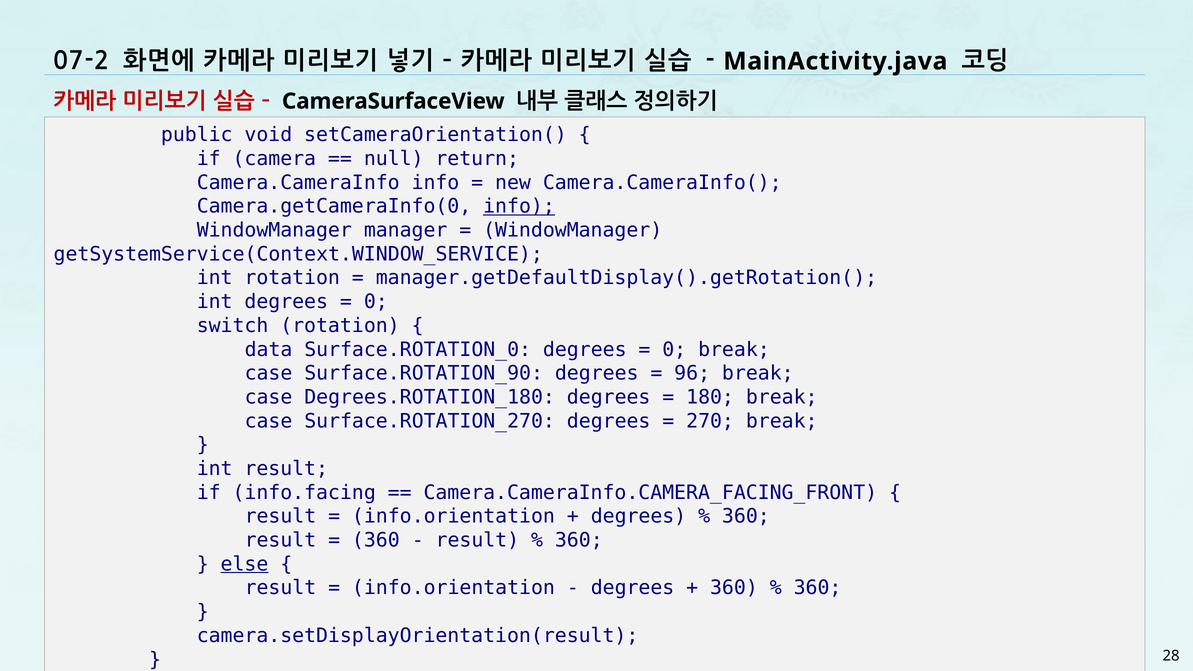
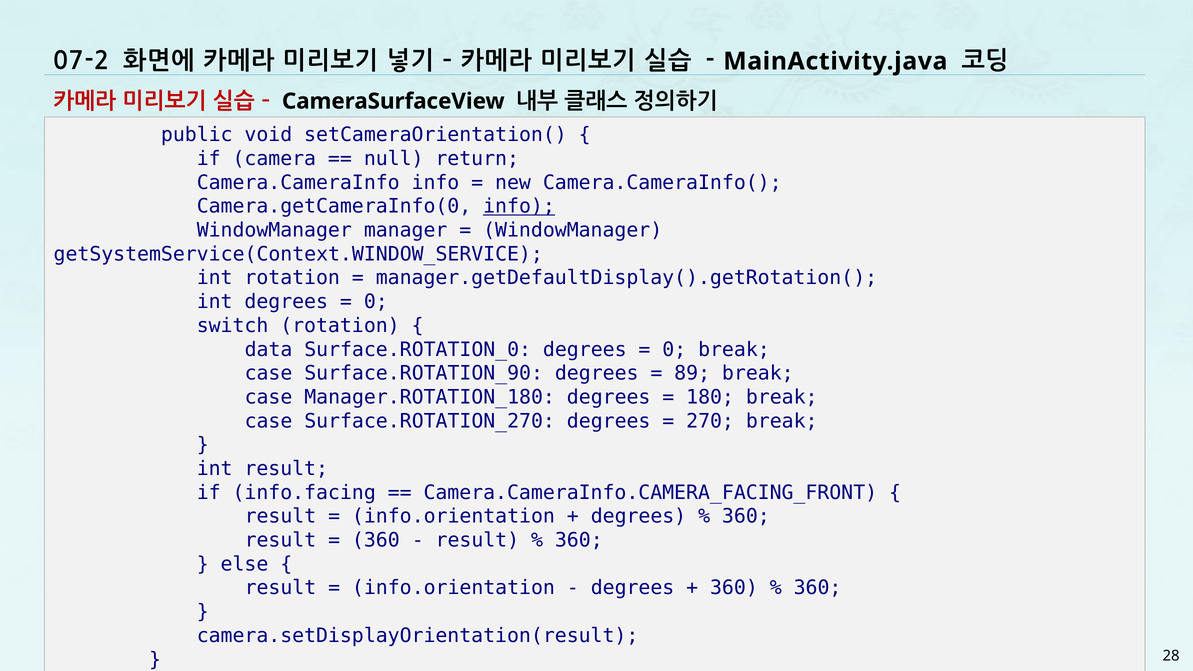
96: 96 -> 89
Degrees.ROTATION_180: Degrees.ROTATION_180 -> Manager.ROTATION_180
else underline: present -> none
